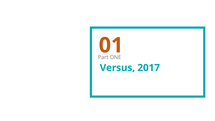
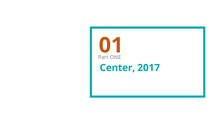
Versus: Versus -> Center
